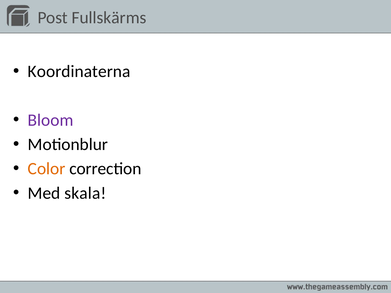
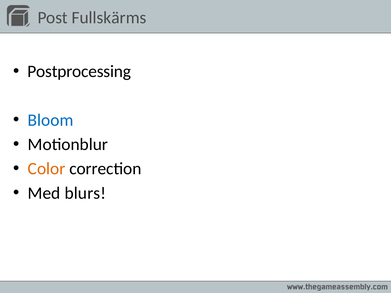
Koordinaterna: Koordinaterna -> Postprocessing
Bloom colour: purple -> blue
skala: skala -> blurs
